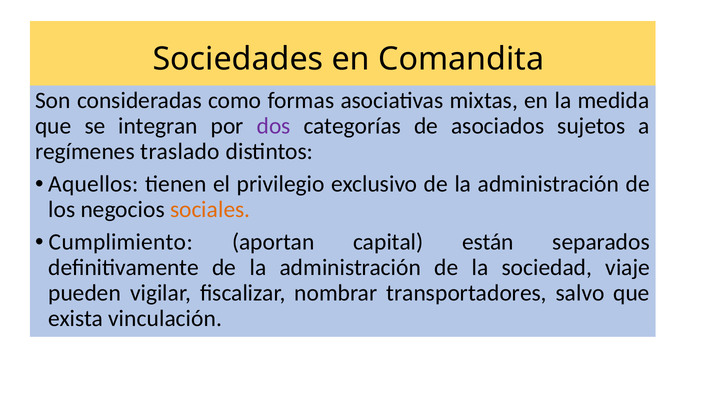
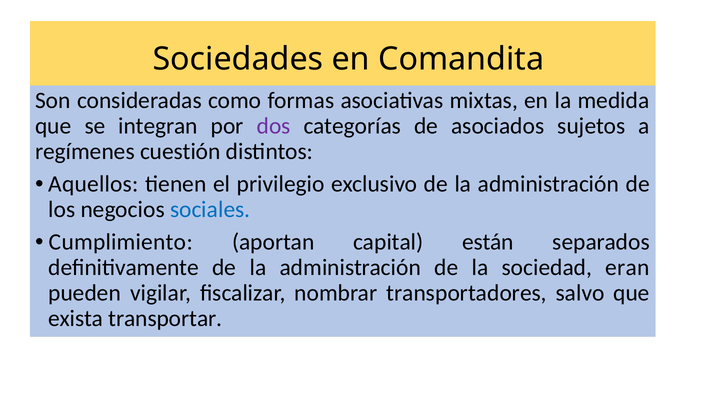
traslado: traslado -> cuestión
sociales colour: orange -> blue
viaje: viaje -> eran
vinculación: vinculación -> transportar
